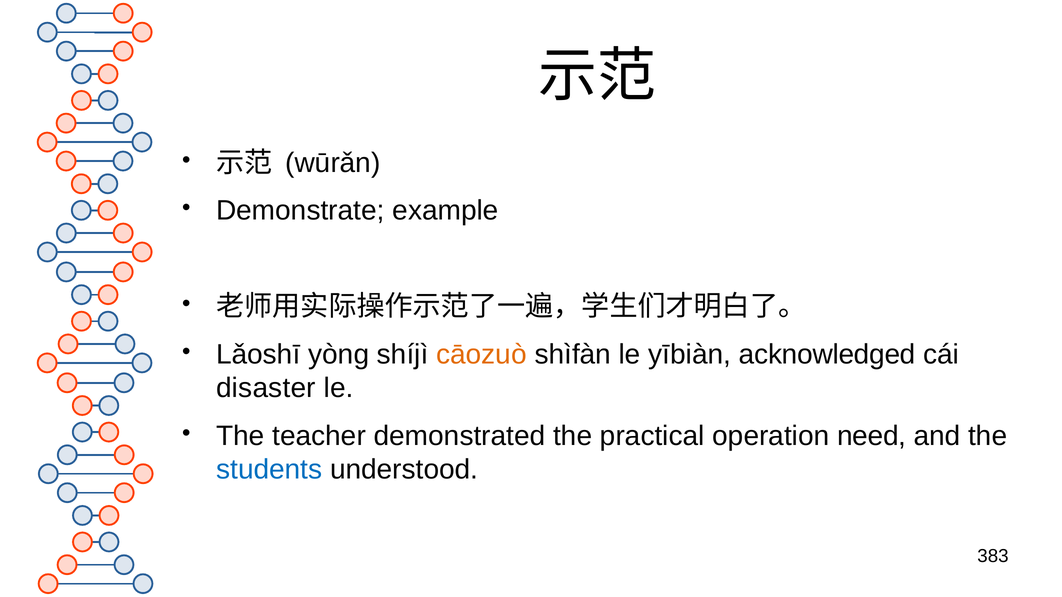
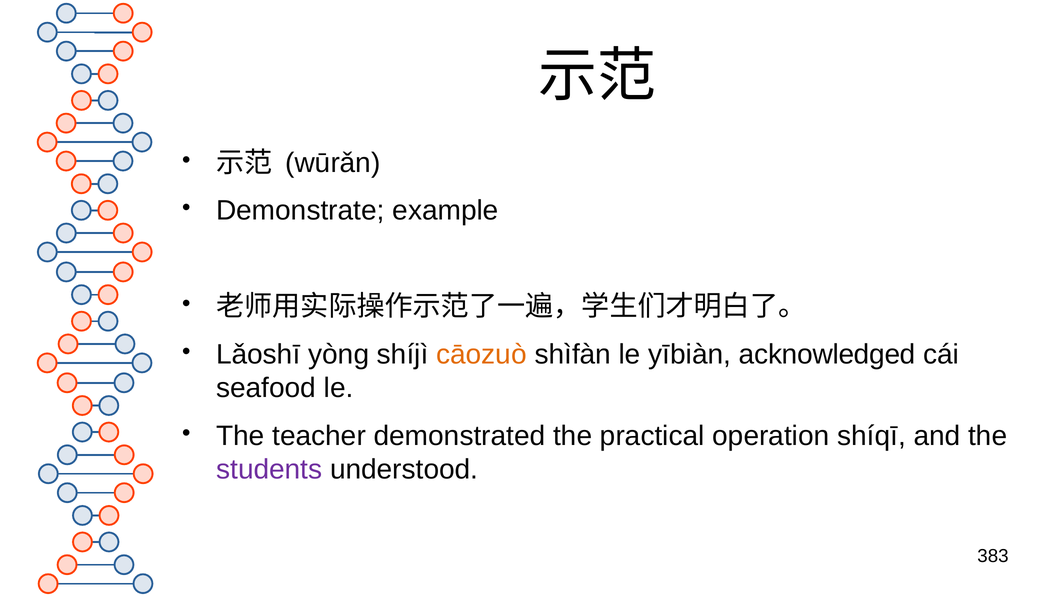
disaster: disaster -> seafood
need: need -> shíqī
students colour: blue -> purple
